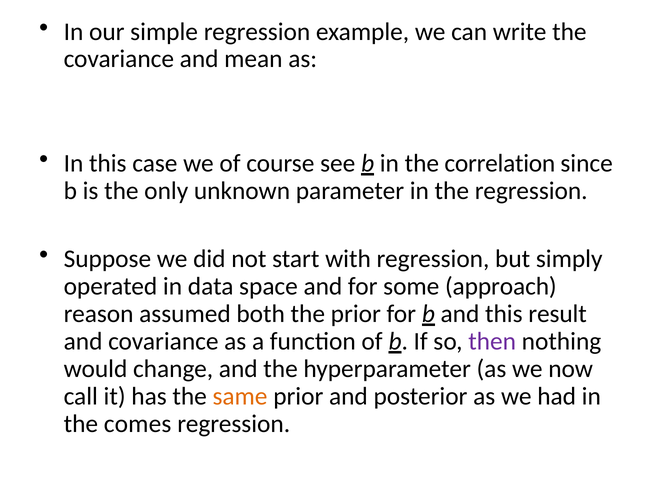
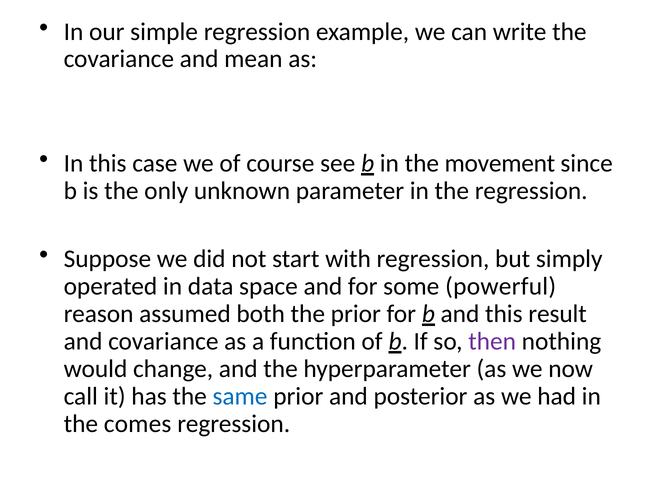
correlation: correlation -> movement
approach: approach -> powerful
same colour: orange -> blue
